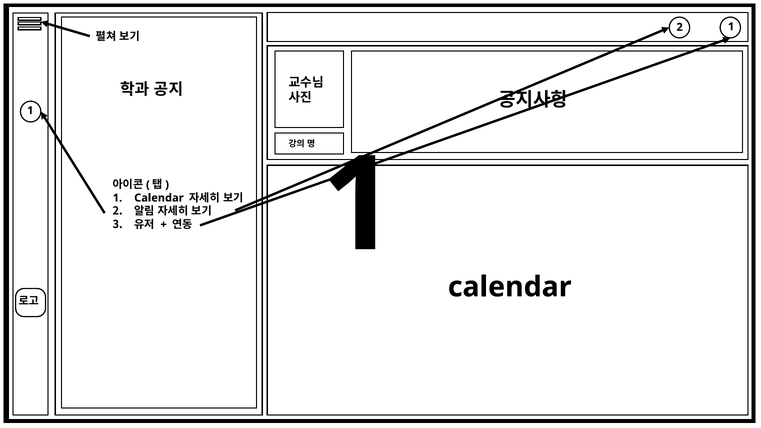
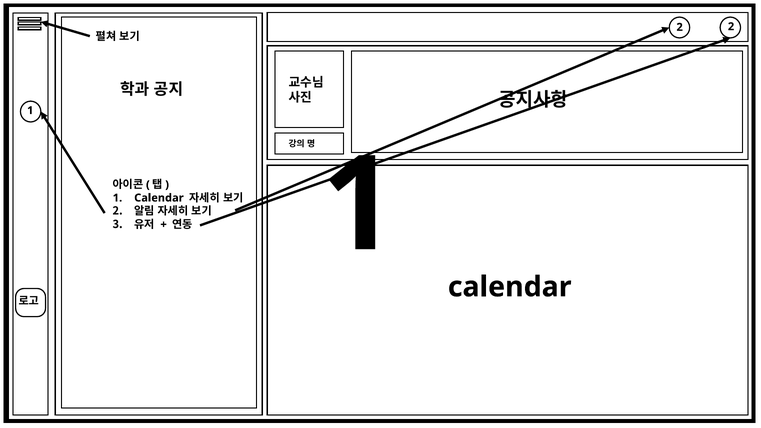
2 1: 1 -> 2
